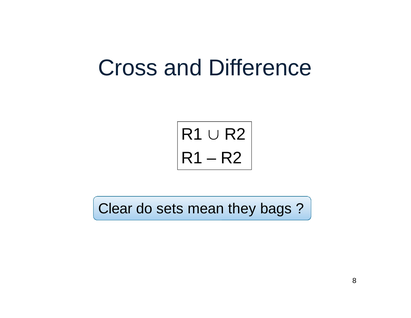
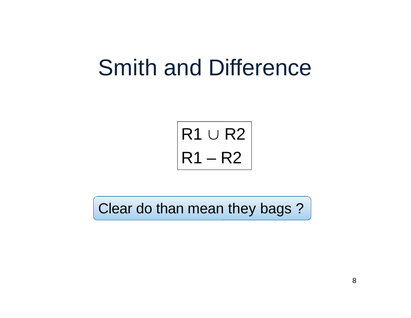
Cross: Cross -> Smith
sets: sets -> than
